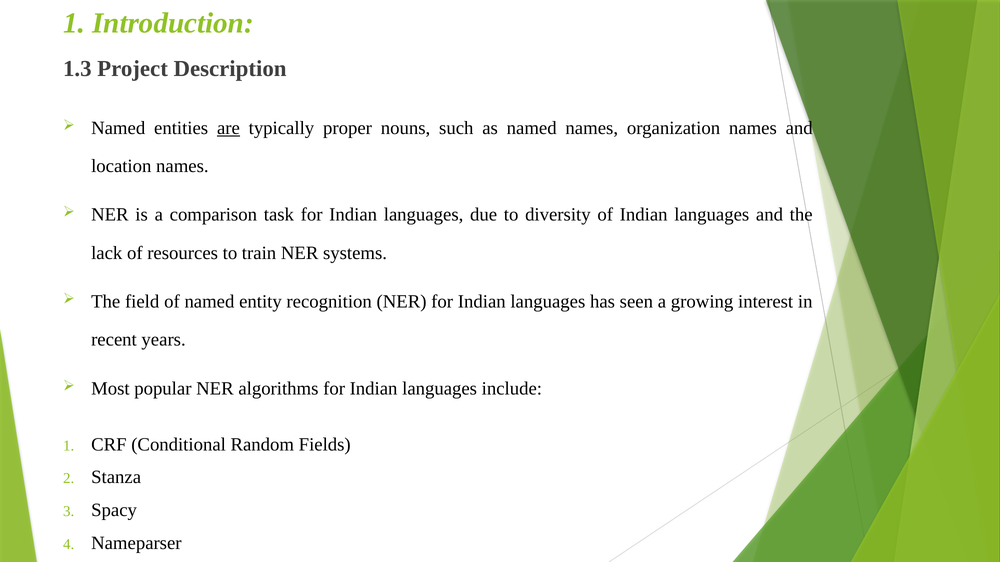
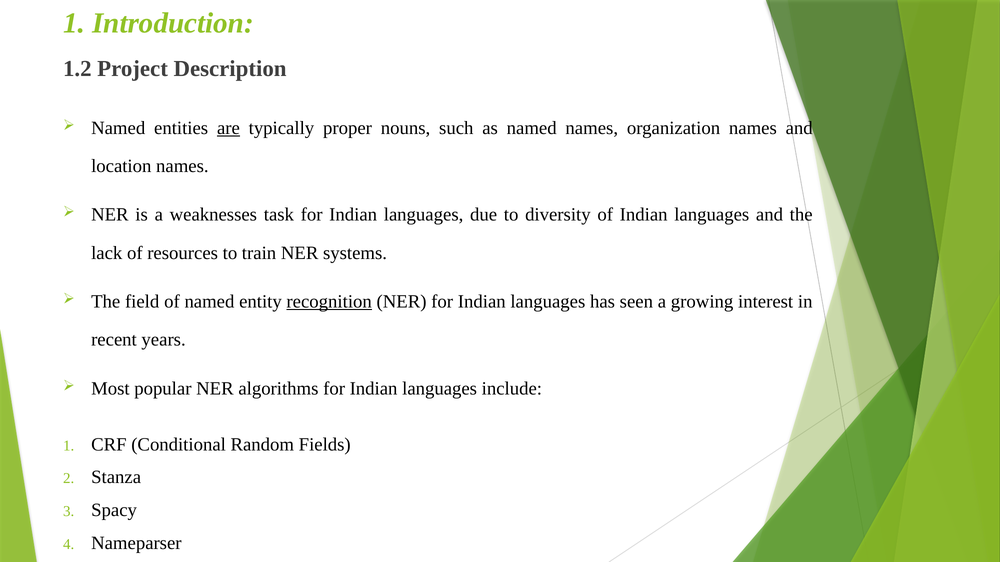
1.3: 1.3 -> 1.2
comparison: comparison -> weaknesses
recognition underline: none -> present
